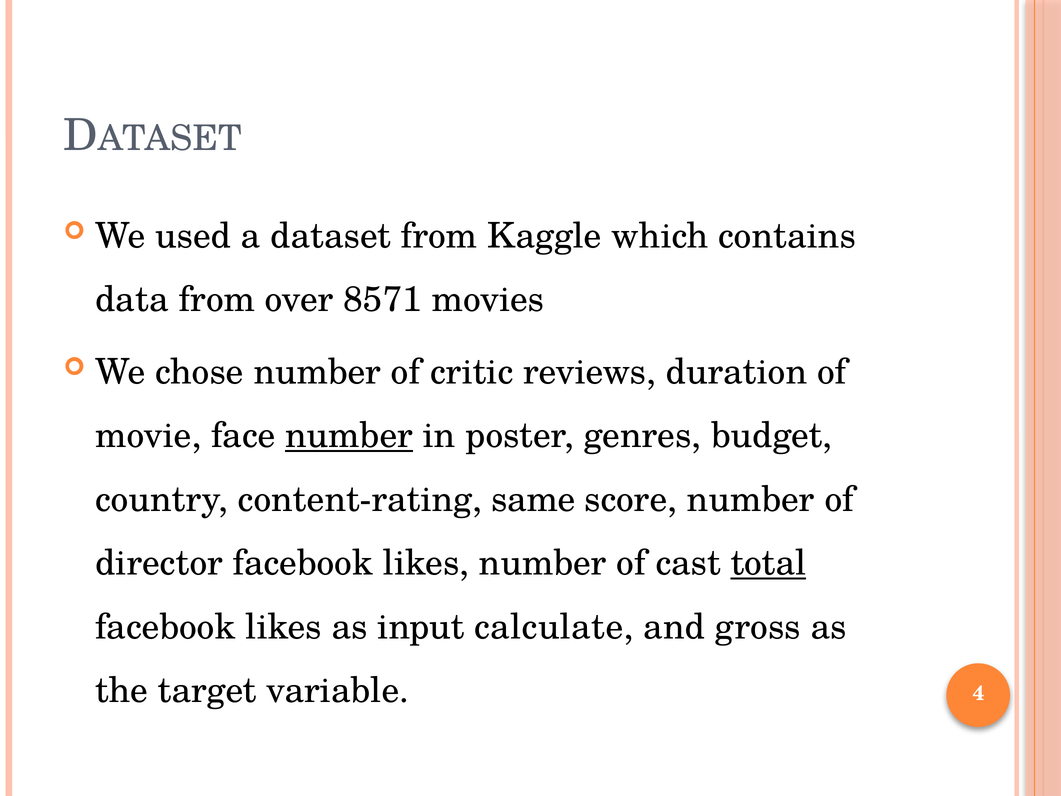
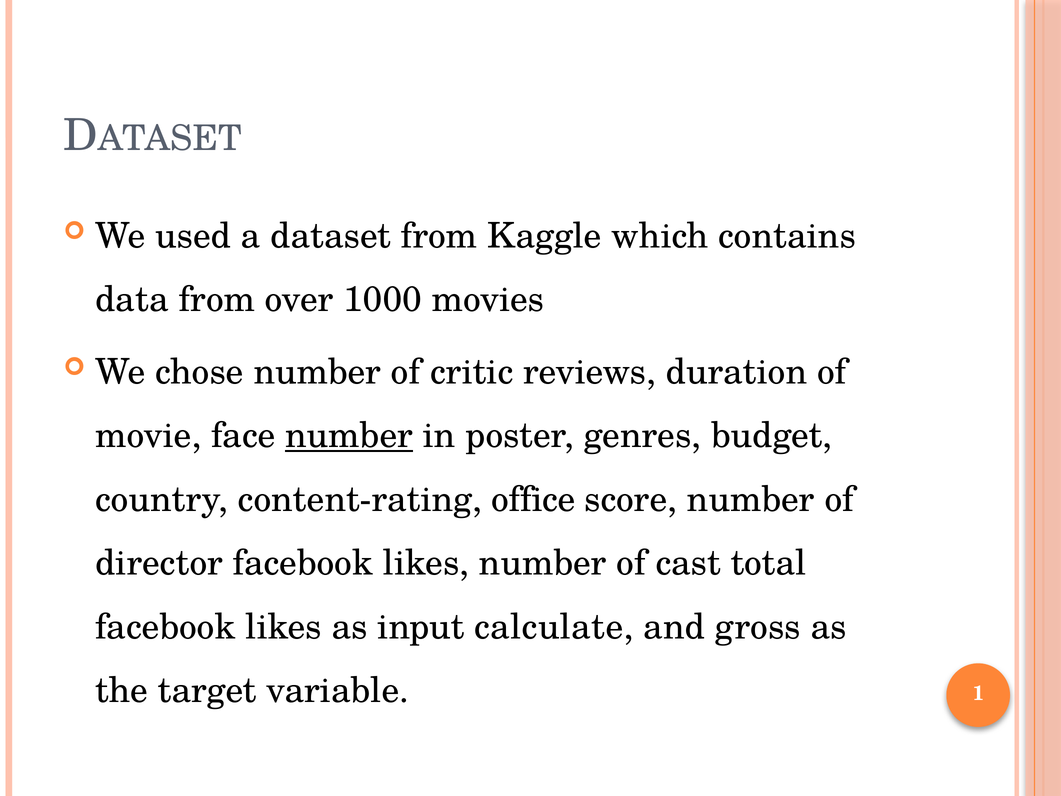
8571: 8571 -> 1000
same: same -> office
total underline: present -> none
4: 4 -> 1
